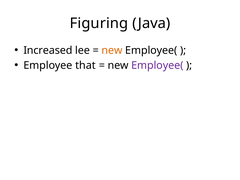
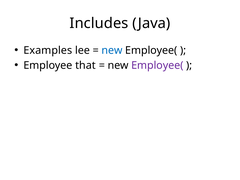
Figuring: Figuring -> Includes
Increased: Increased -> Examples
new at (112, 50) colour: orange -> blue
